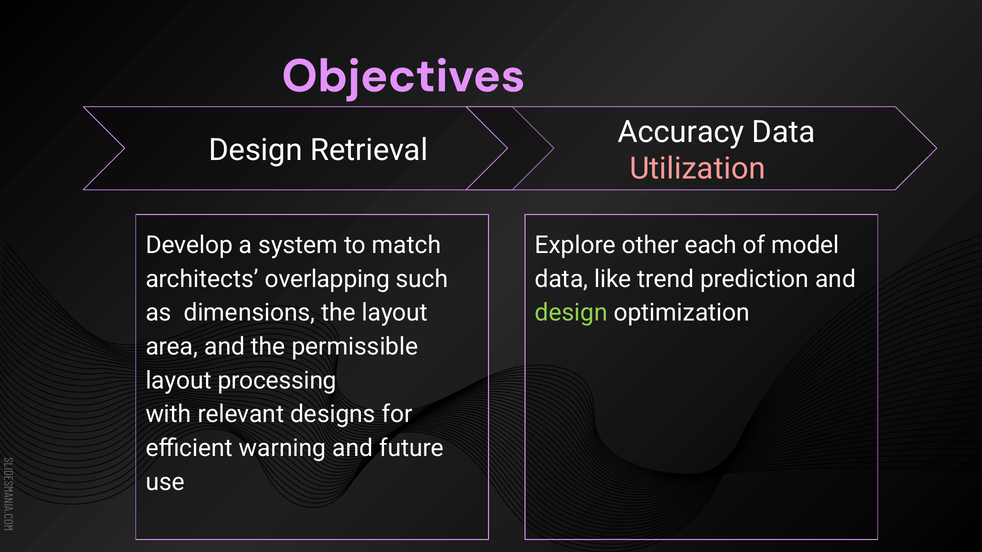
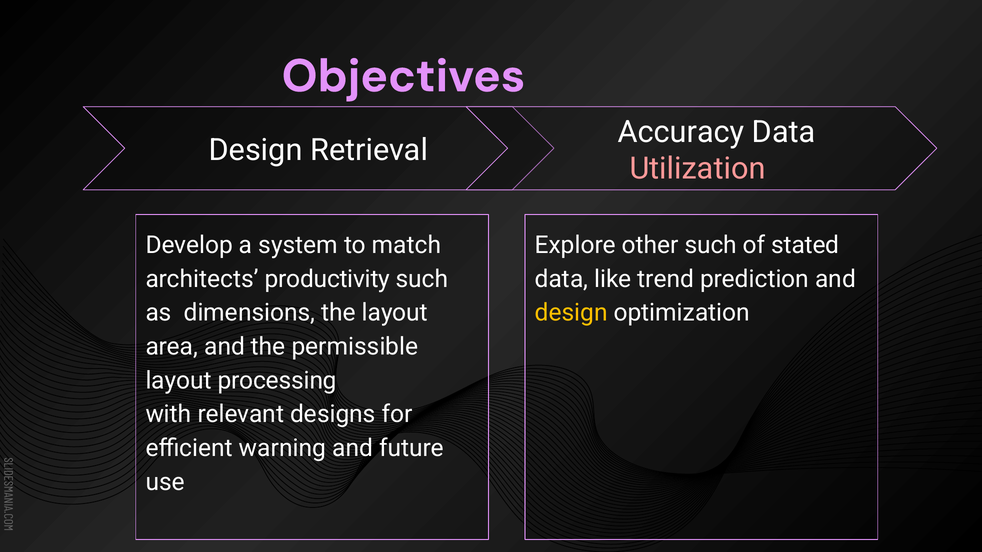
other each: each -> such
model: model -> stated
overlapping: overlapping -> productivity
design at (571, 313) colour: light green -> yellow
